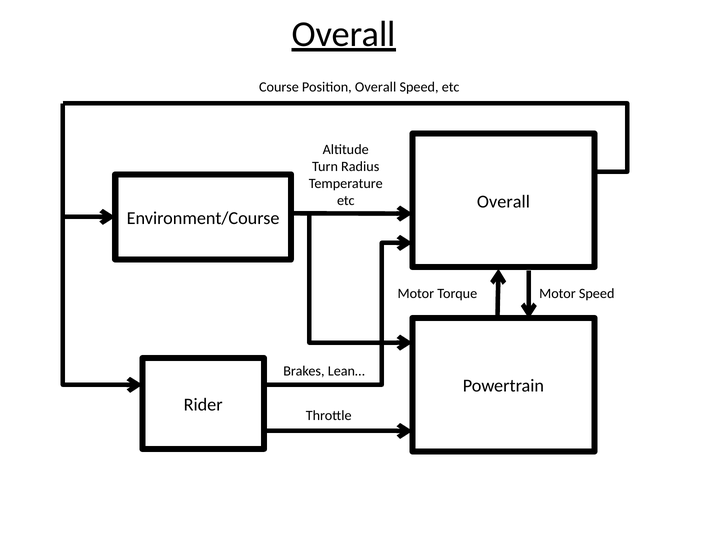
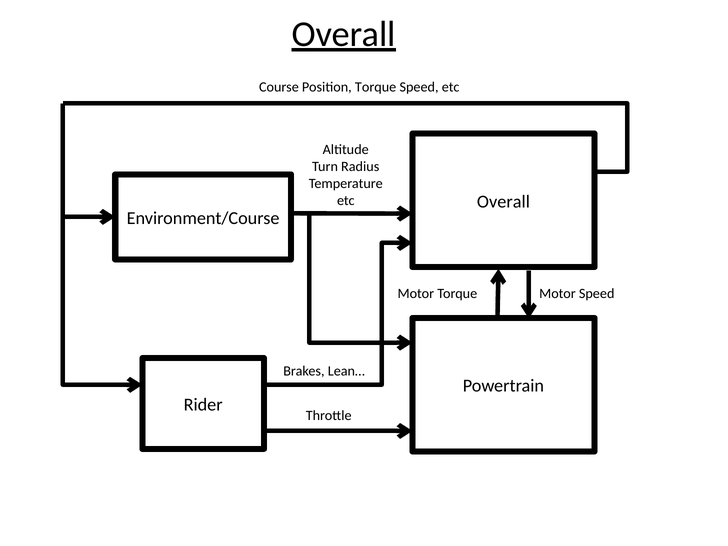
Position Overall: Overall -> Torque
